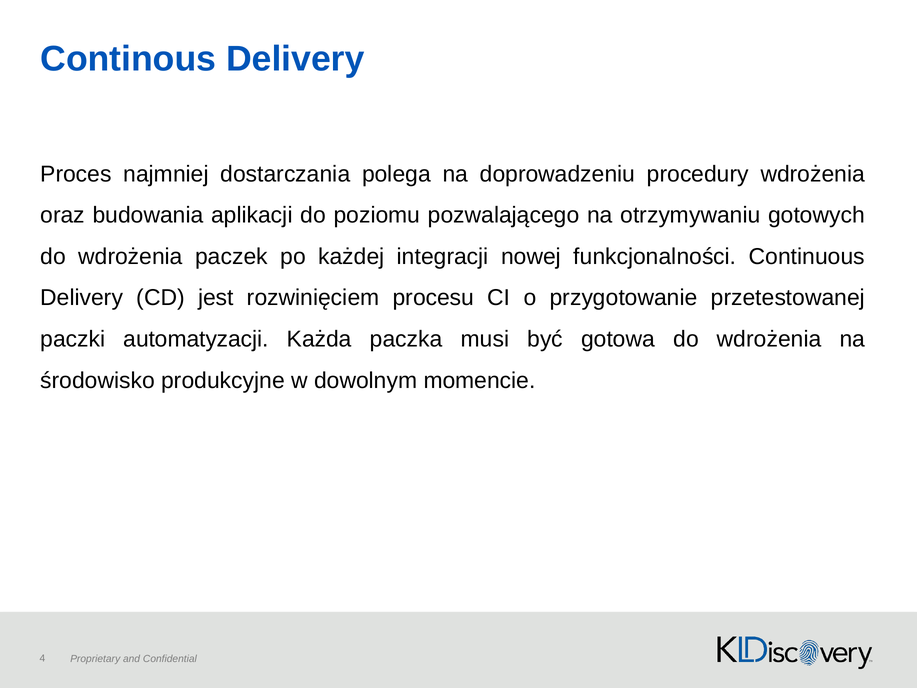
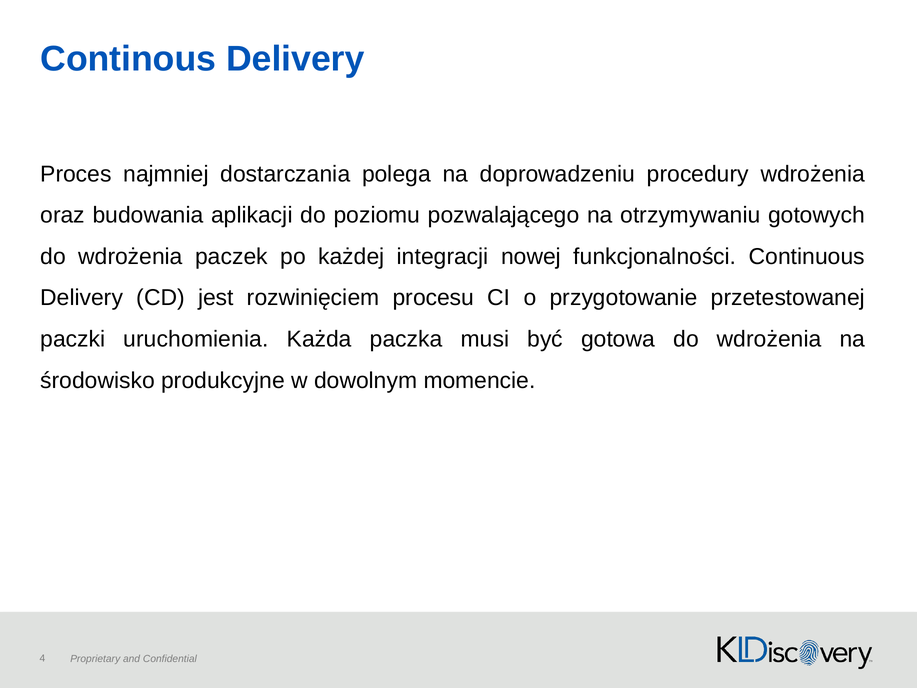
automatyzacji: automatyzacji -> uruchomienia
